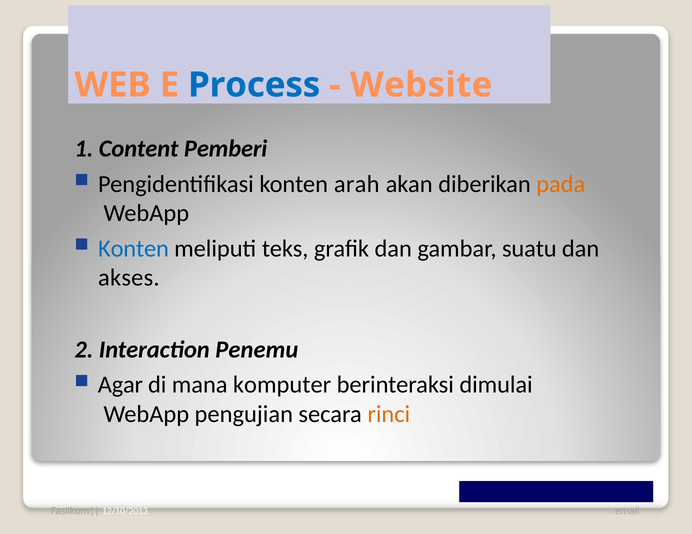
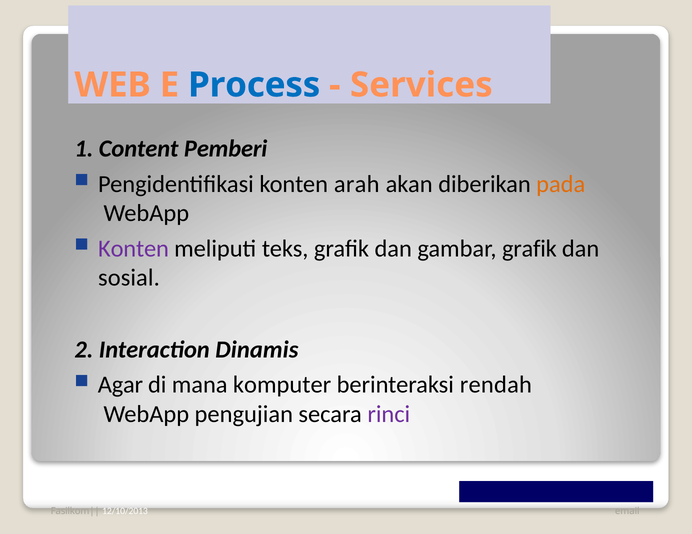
Website: Website -> Services
Konten at (133, 249) colour: blue -> purple
gambar suatu: suatu -> grafik
akses: akses -> sosial
Penemu: Penemu -> Dinamis
dimulai: dimulai -> rendah
rinci colour: orange -> purple
